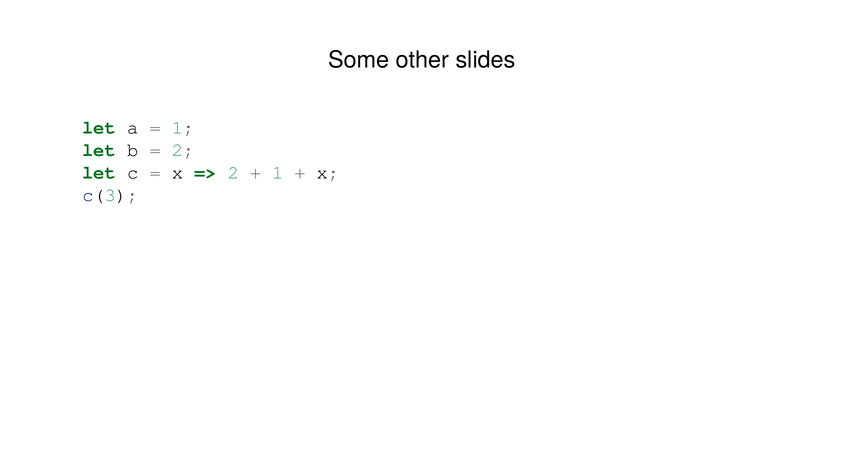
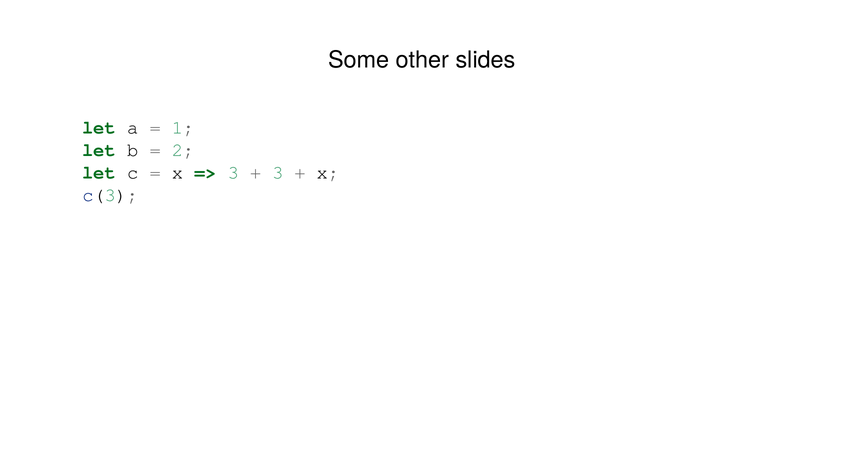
2 at (233, 173): 2 -> 3
1 at (278, 173): 1 -> 3
